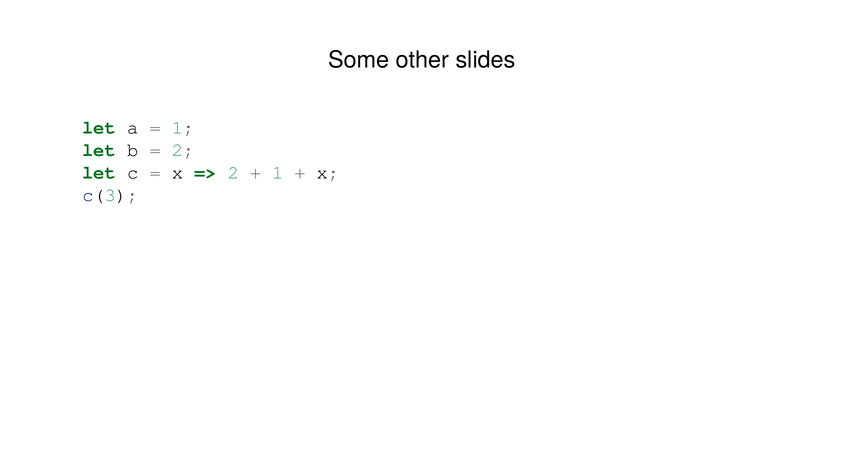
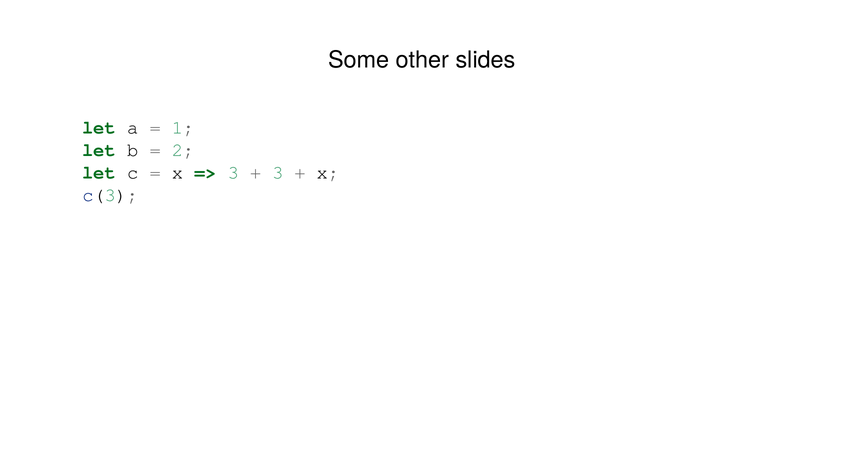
2 at (233, 173): 2 -> 3
1 at (278, 173): 1 -> 3
